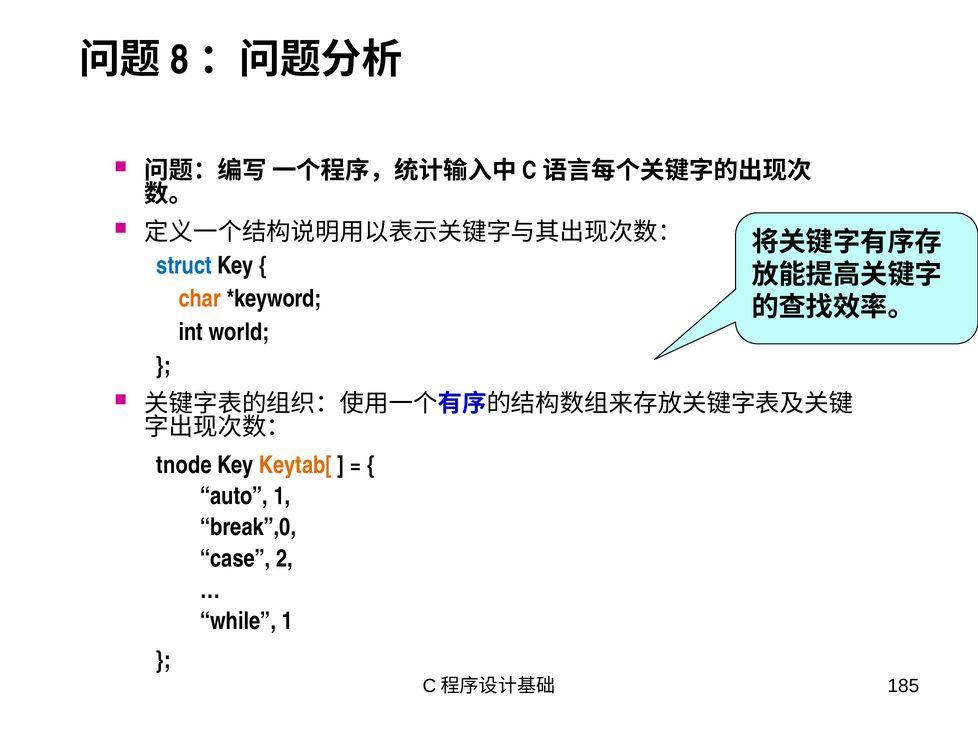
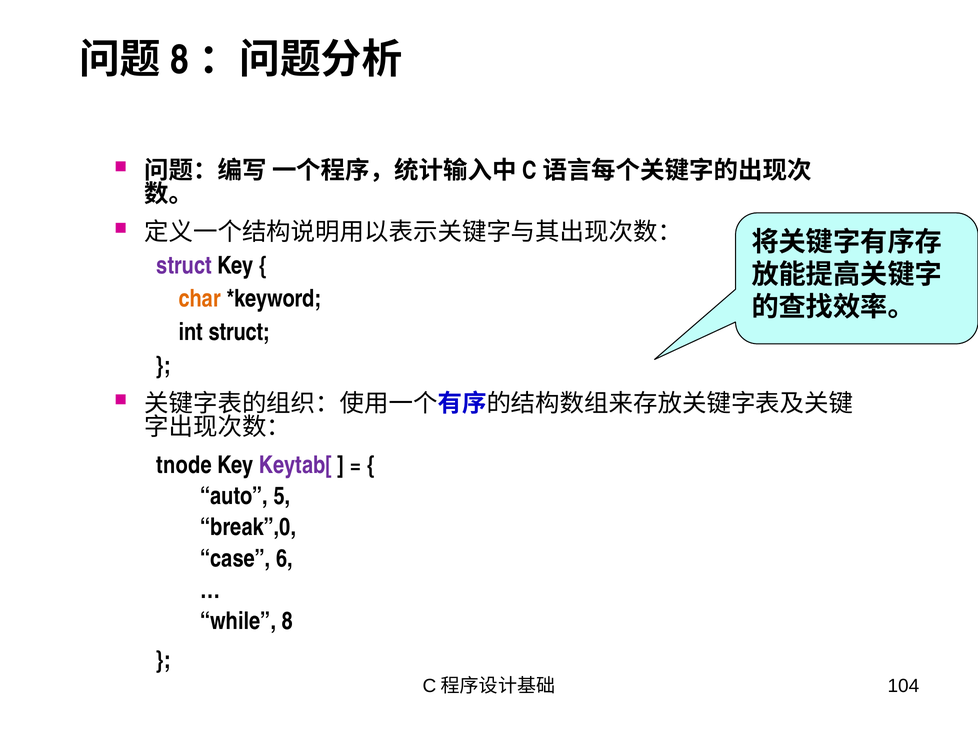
struct at (184, 265) colour: blue -> purple
int world: world -> struct
Keytab[ colour: orange -> purple
auto 1: 1 -> 5
2: 2 -> 6
while 1: 1 -> 8
185: 185 -> 104
